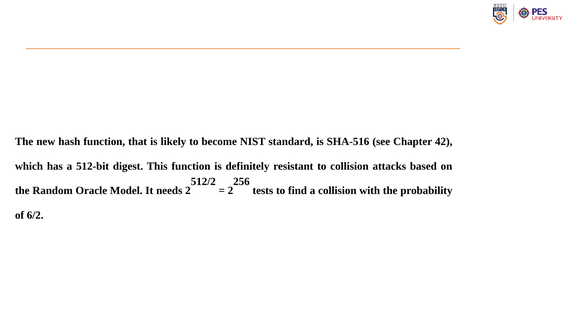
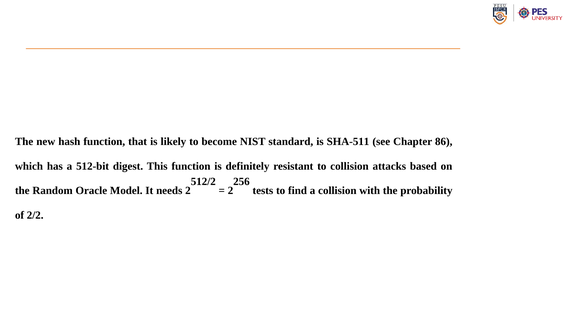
SHA-516: SHA-516 -> SHA-511
42: 42 -> 86
6/2: 6/2 -> 2/2
